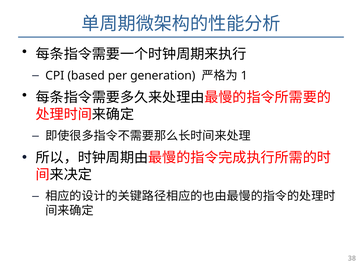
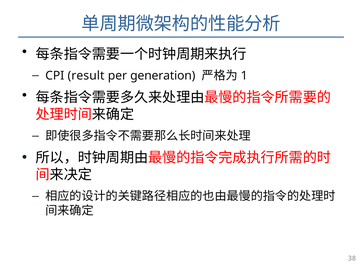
based: based -> result
